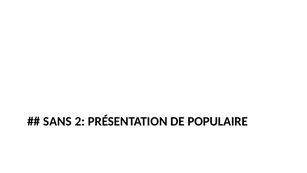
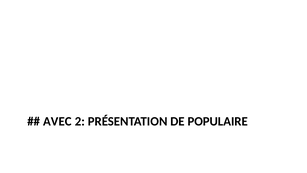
SANS: SANS -> AVEC
